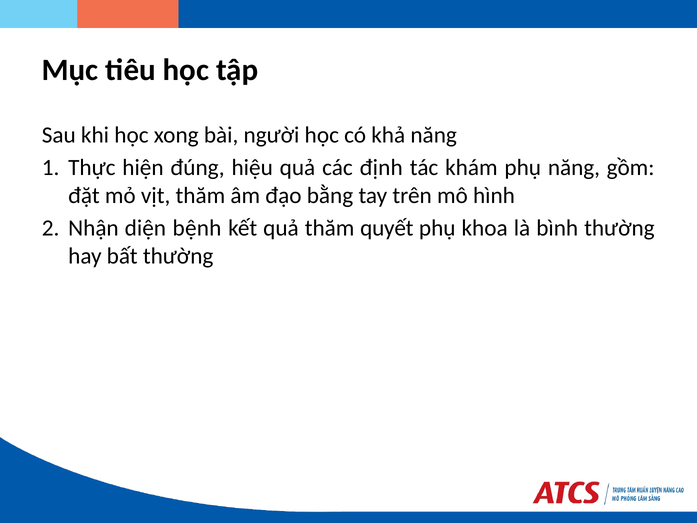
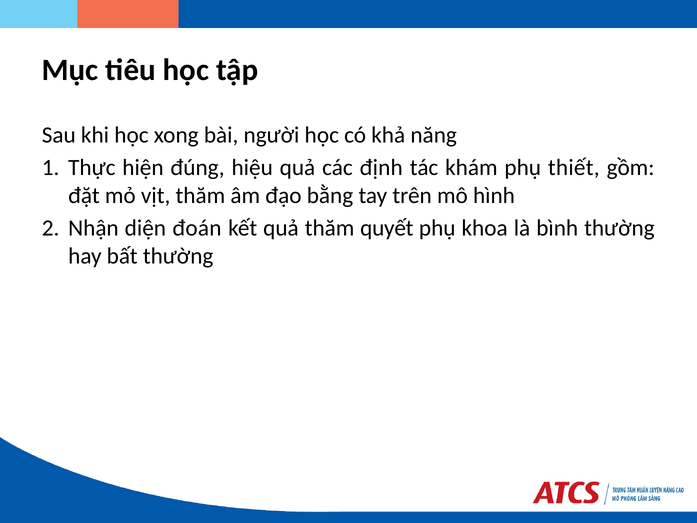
phụ năng: năng -> thiết
bệnh: bệnh -> đoán
